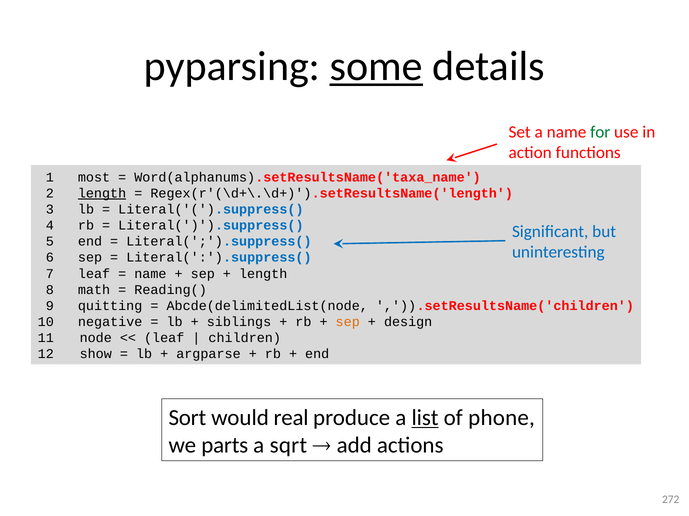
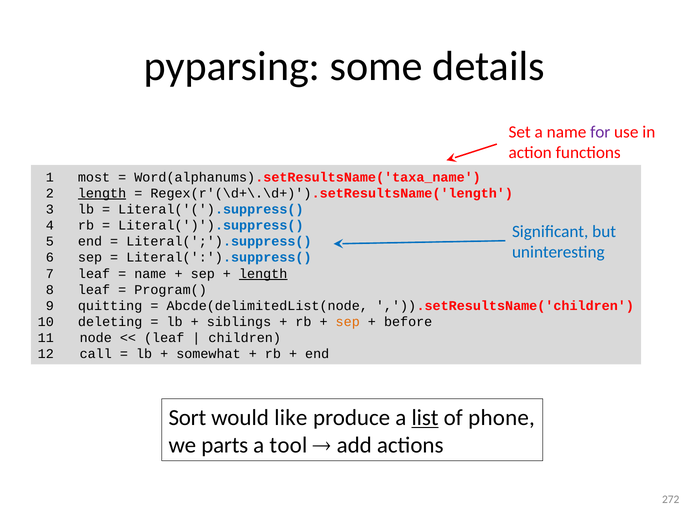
some underline: present -> none
for colour: green -> purple
length at (263, 274) underline: none -> present
8 math: math -> leaf
Reading(: Reading( -> Program(
negative: negative -> deleting
design: design -> before
show: show -> call
argparse: argparse -> somewhat
real: real -> like
sqrt: sqrt -> tool
